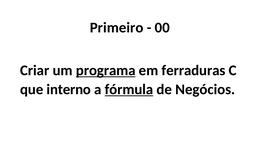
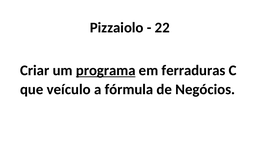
Primeiro: Primeiro -> Pizzaiolo
00: 00 -> 22
interno: interno -> veículo
fórmula underline: present -> none
